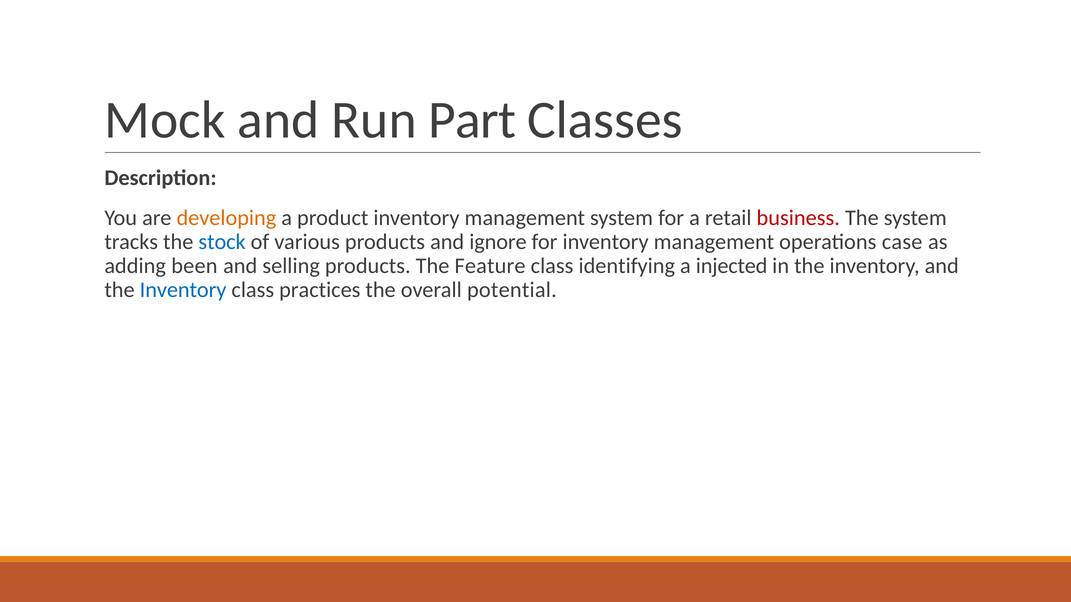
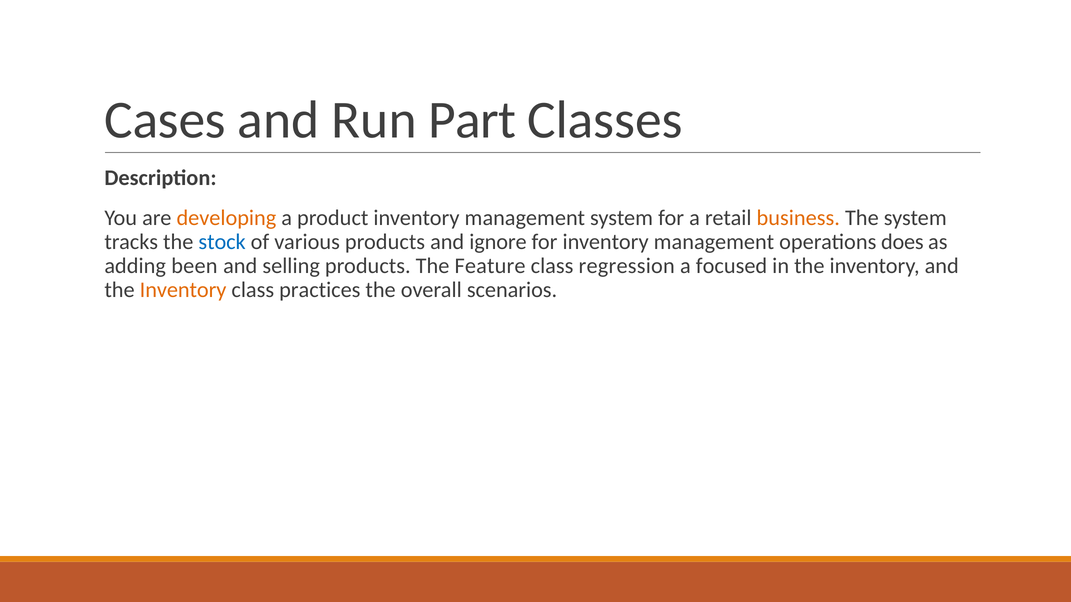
Mock: Mock -> Cases
business colour: red -> orange
case: case -> does
identifying: identifying -> regression
injected: injected -> focused
Inventory at (183, 290) colour: blue -> orange
potential: potential -> scenarios
